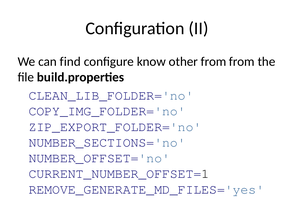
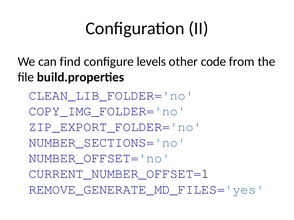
know: know -> levels
other from: from -> code
